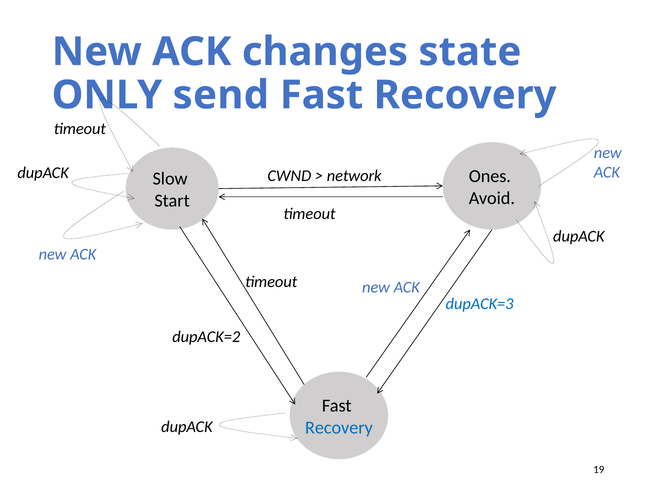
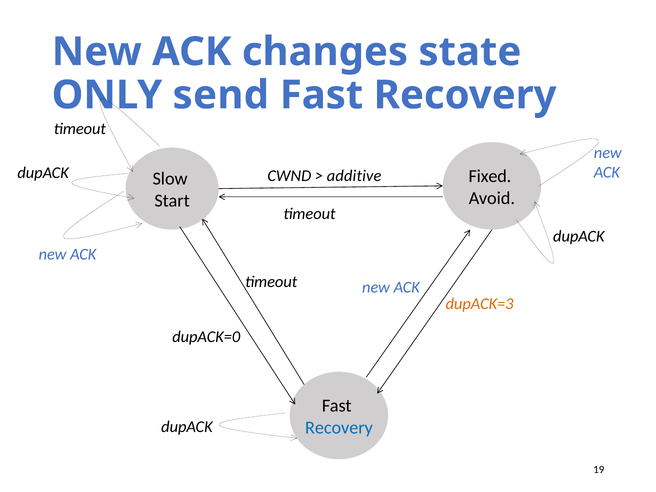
Ones: Ones -> Fixed
network: network -> additive
dupACK=3 colour: blue -> orange
dupACK=2: dupACK=2 -> dupACK=0
